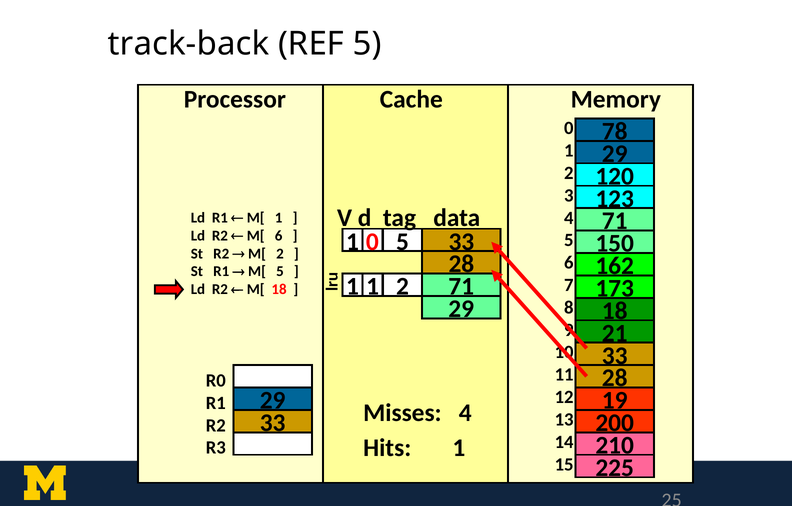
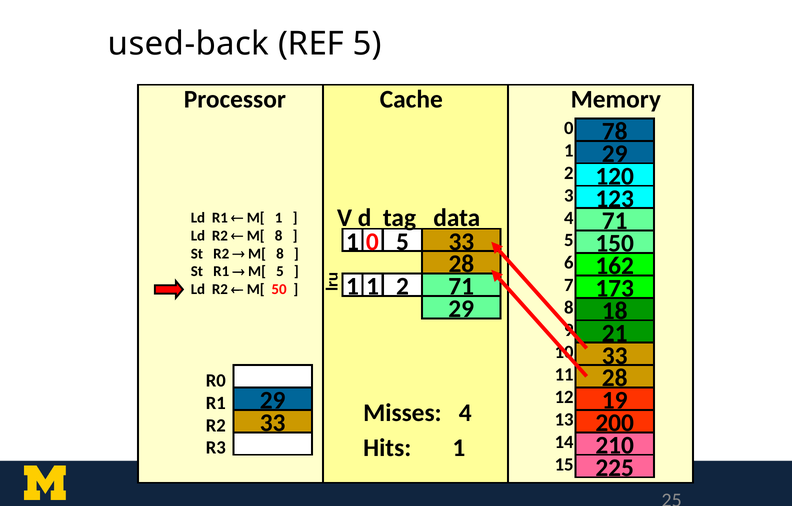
track-back: track-back -> used-back
6 at (279, 236): 6 -> 8
2 at (280, 254): 2 -> 8
M[ 18: 18 -> 50
